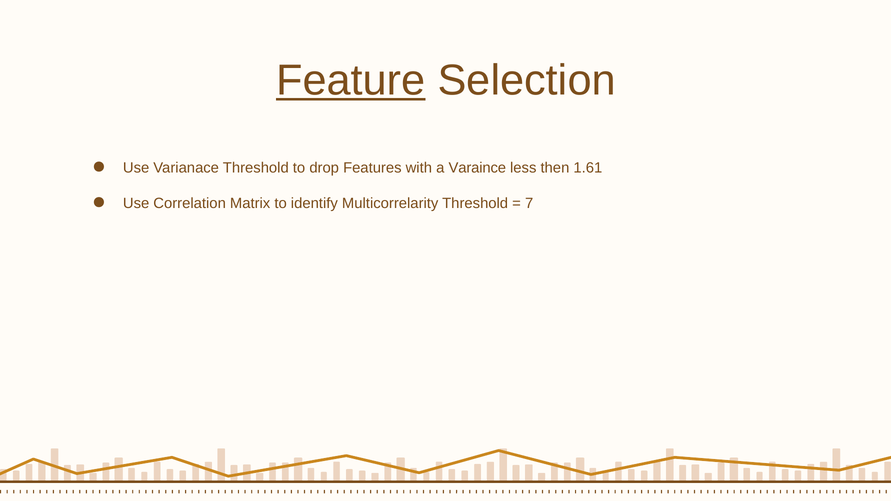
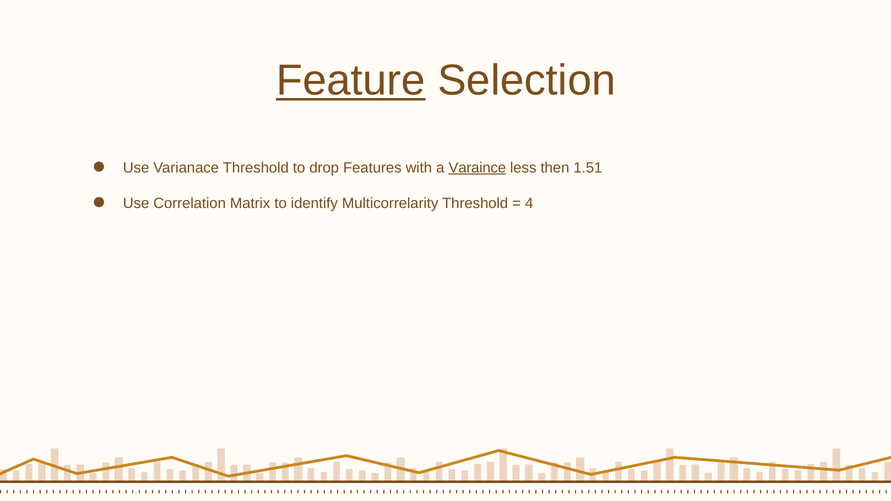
Varaince underline: none -> present
1.61: 1.61 -> 1.51
7: 7 -> 4
